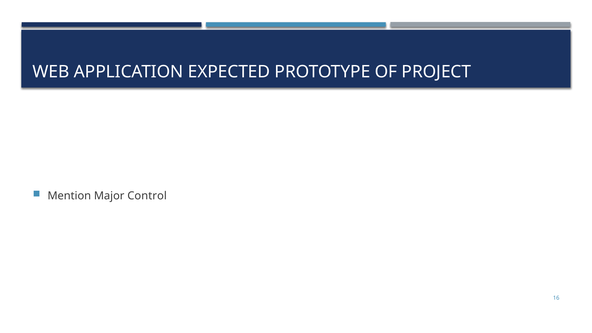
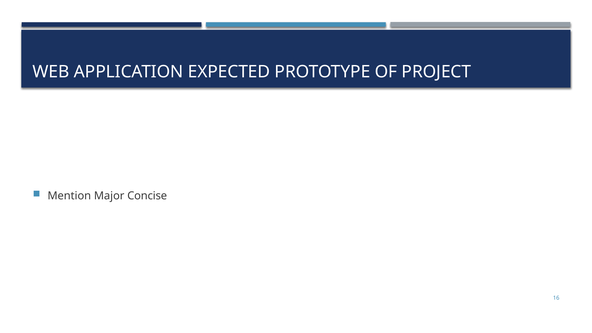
Control: Control -> Concise
